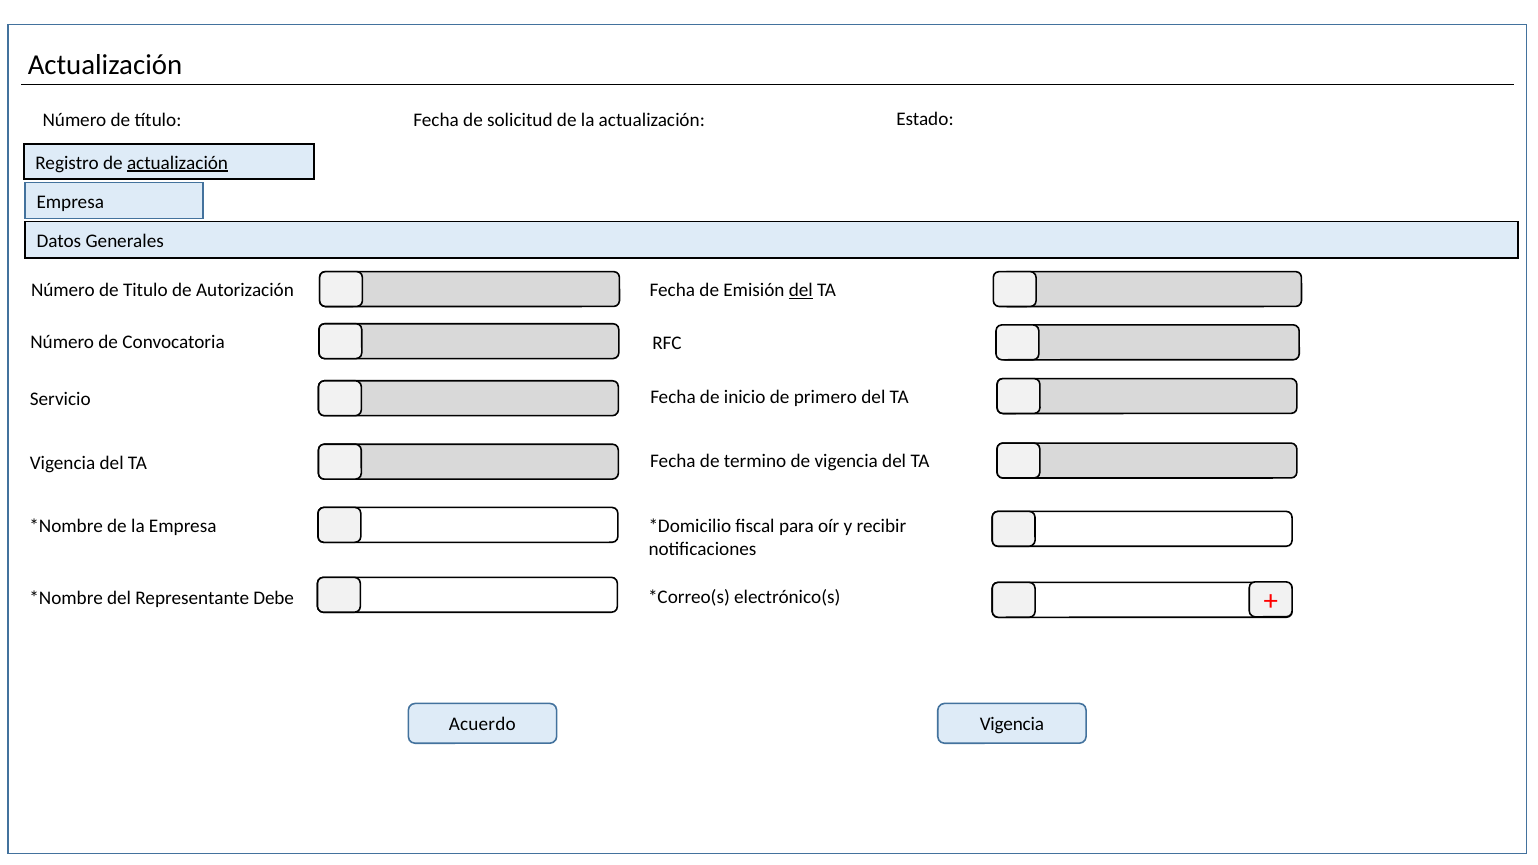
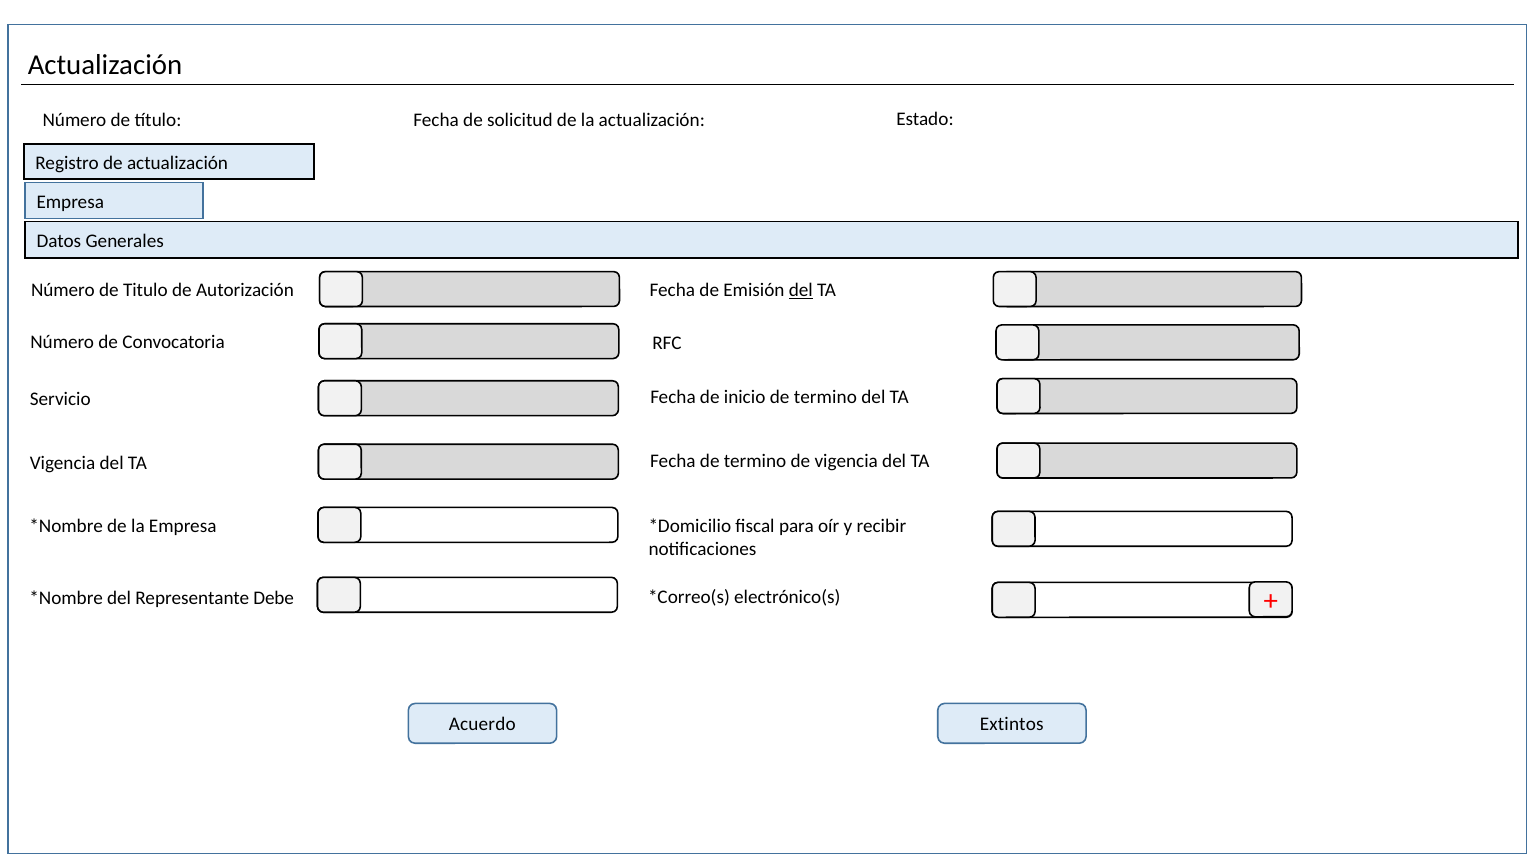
actualización at (178, 163) underline: present -> none
inicio de primero: primero -> termino
Vigencia at (1012, 725): Vigencia -> Extintos
